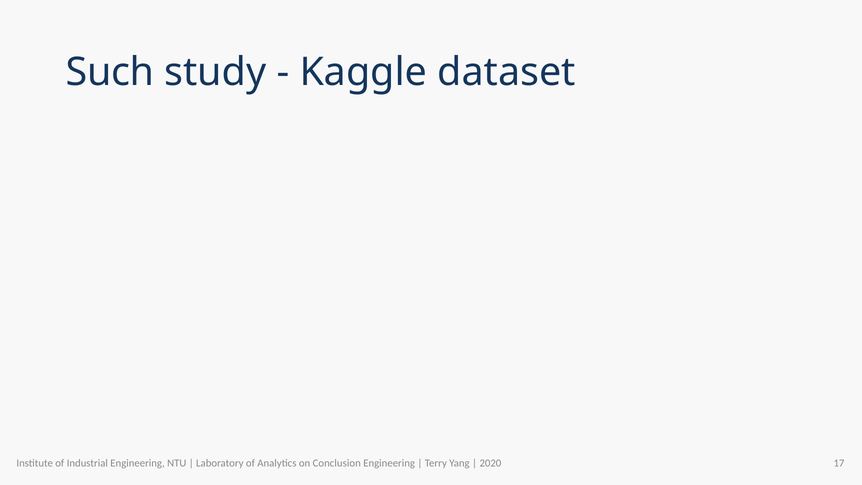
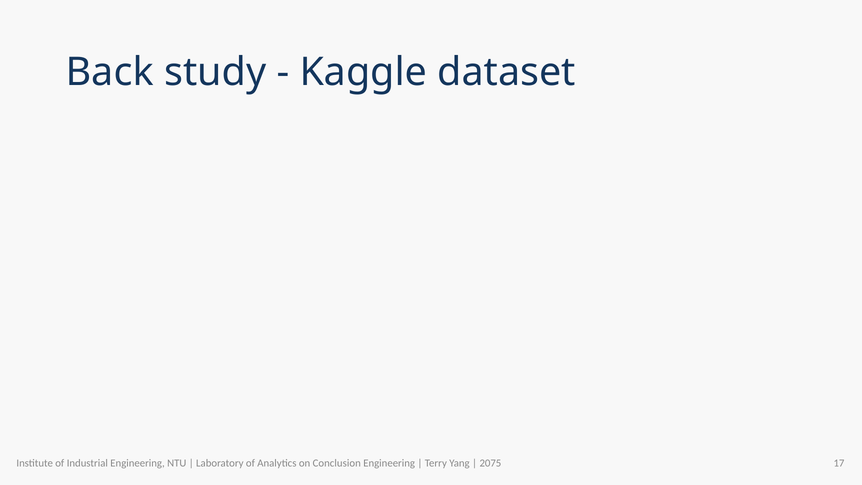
Such: Such -> Back
2020: 2020 -> 2075
